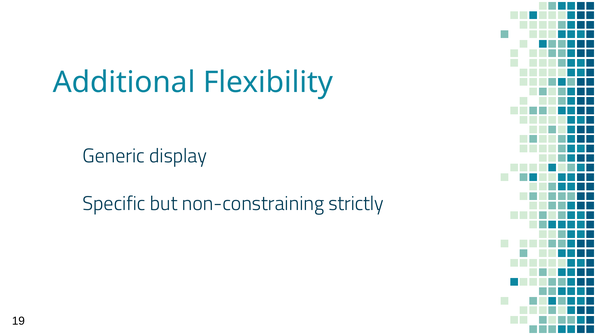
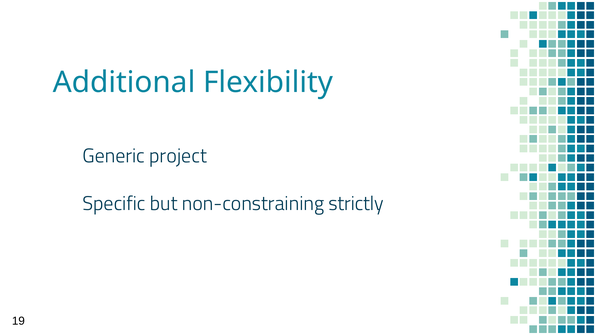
display: display -> project
